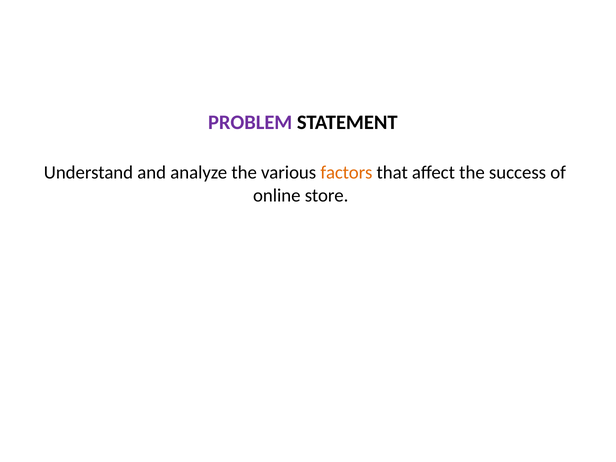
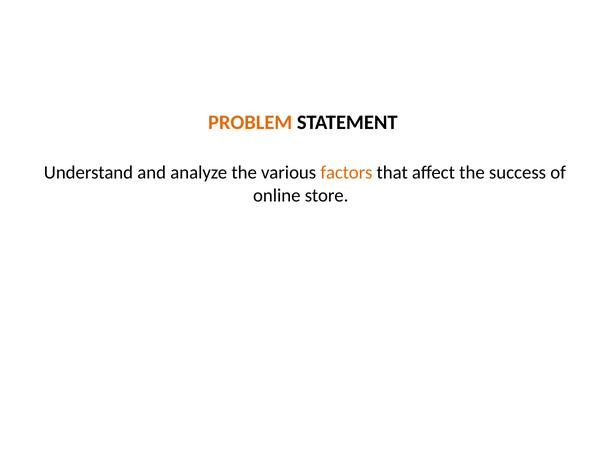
PROBLEM colour: purple -> orange
